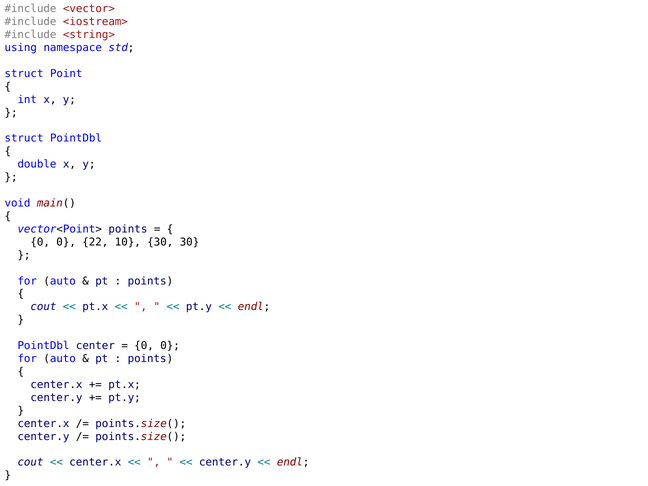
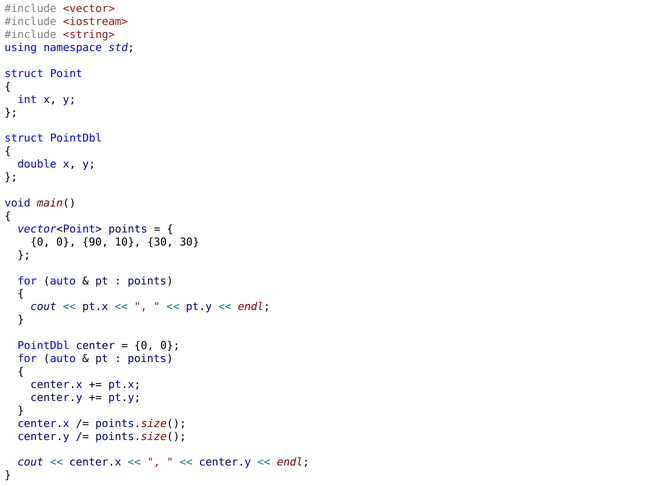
22: 22 -> 90
